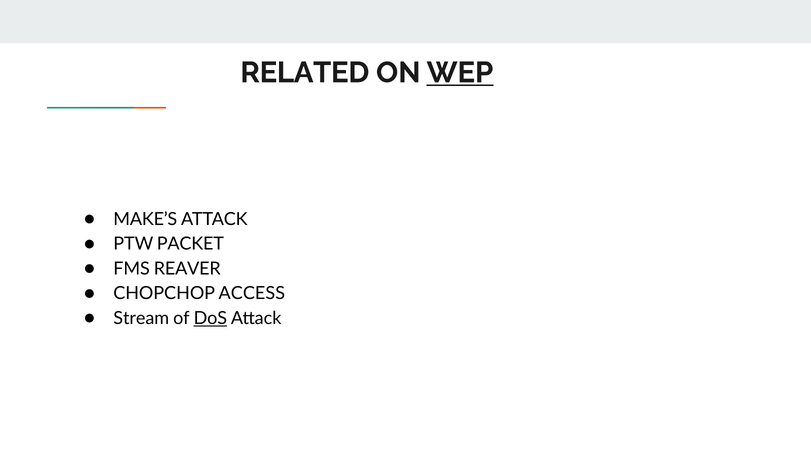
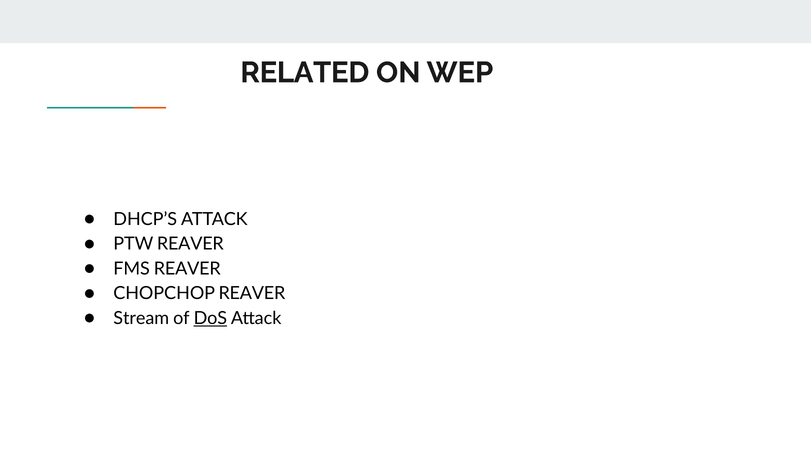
WEP underline: present -> none
MAKE’S: MAKE’S -> DHCP’S
PTW PACKET: PACKET -> REAVER
CHOPCHOP ACCESS: ACCESS -> REAVER
